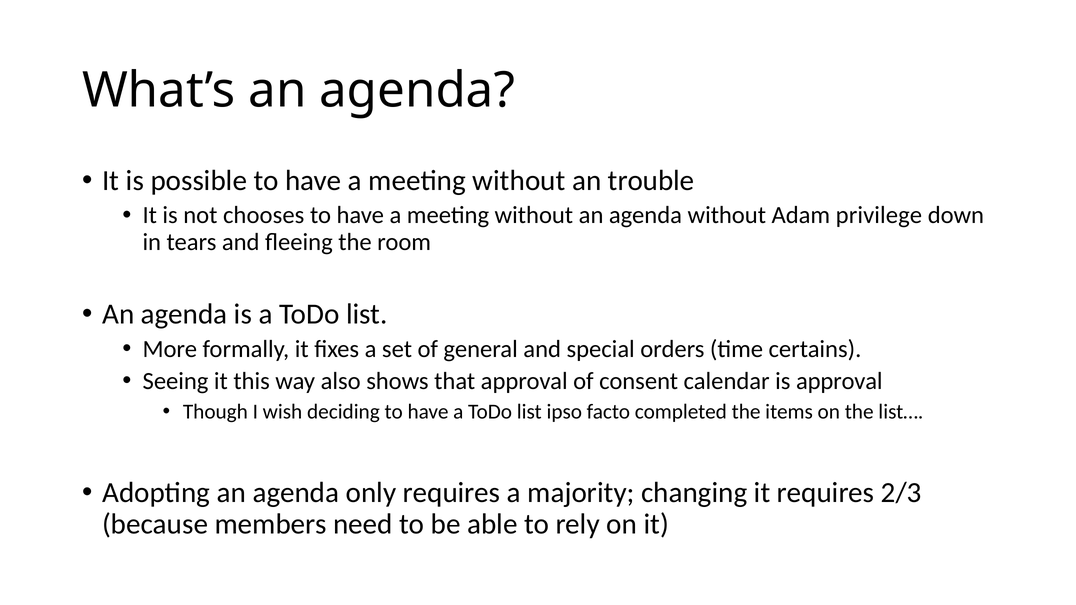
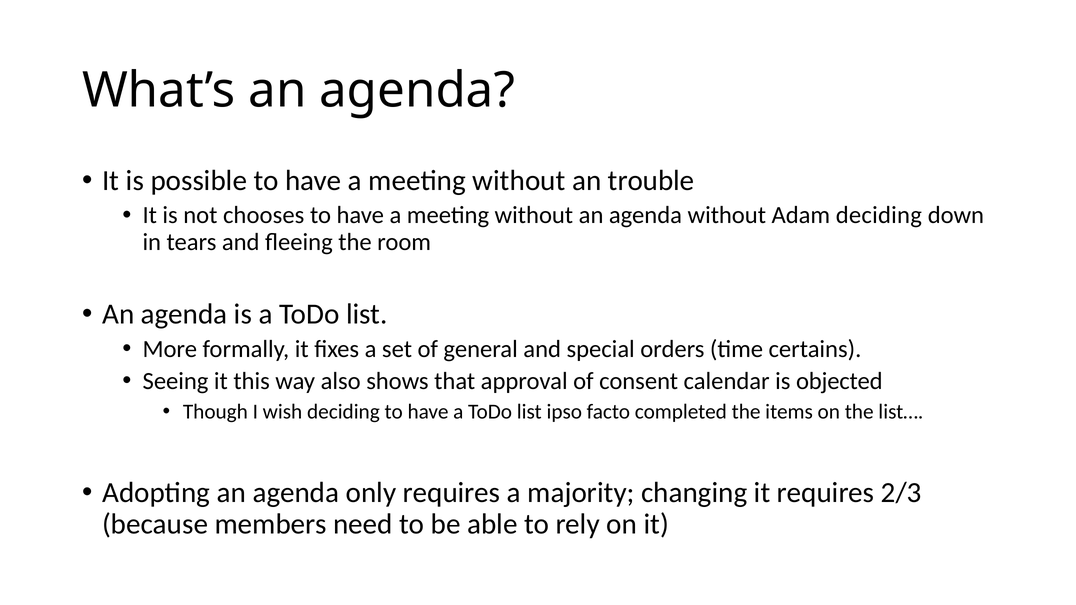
Adam privilege: privilege -> deciding
is approval: approval -> objected
